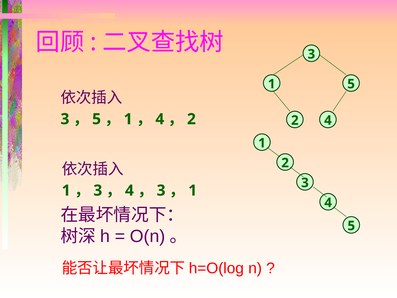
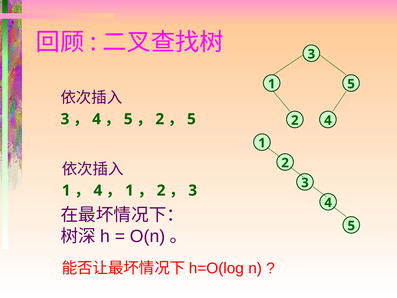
5 at (97, 119): 5 -> 4
1 at (128, 119): 1 -> 5
4 at (160, 119): 4 -> 2
2 at (191, 119): 2 -> 5
3 at (98, 190): 3 -> 4
4 at (129, 190): 4 -> 1
3 at (161, 190): 3 -> 2
1 at (193, 190): 1 -> 3
